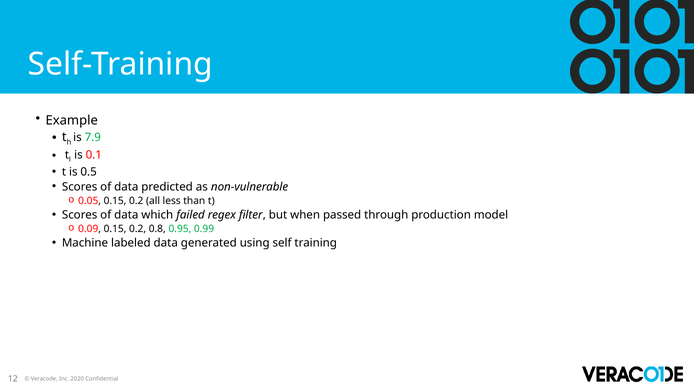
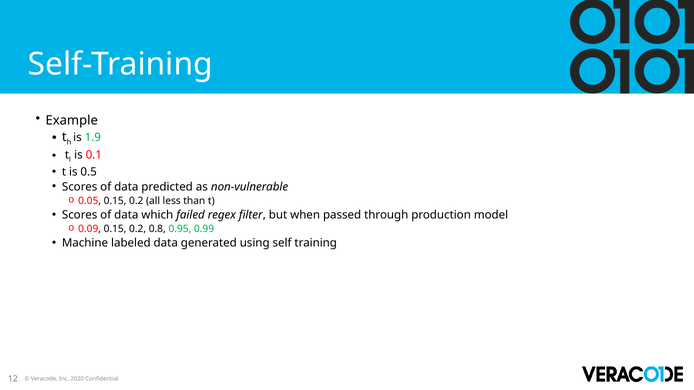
7.9: 7.9 -> 1.9
